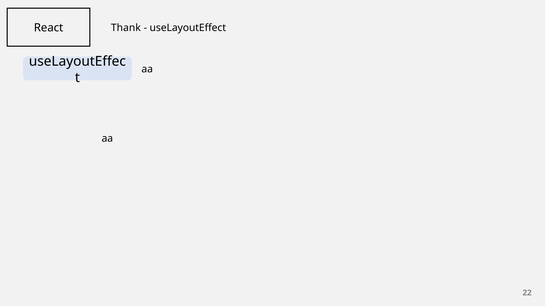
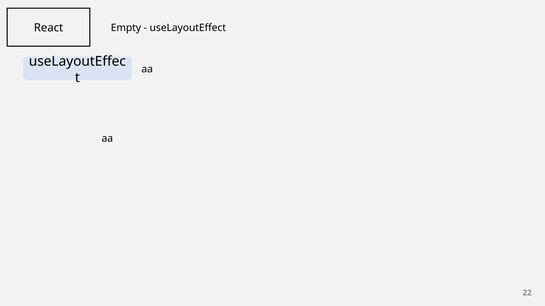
Thank: Thank -> Empty
